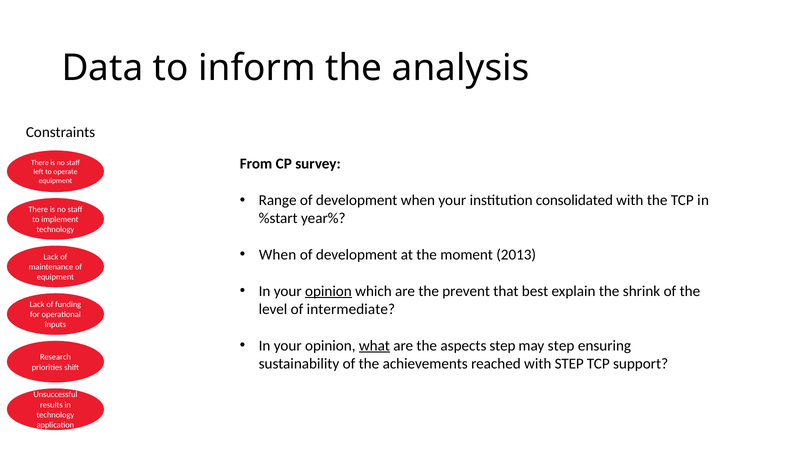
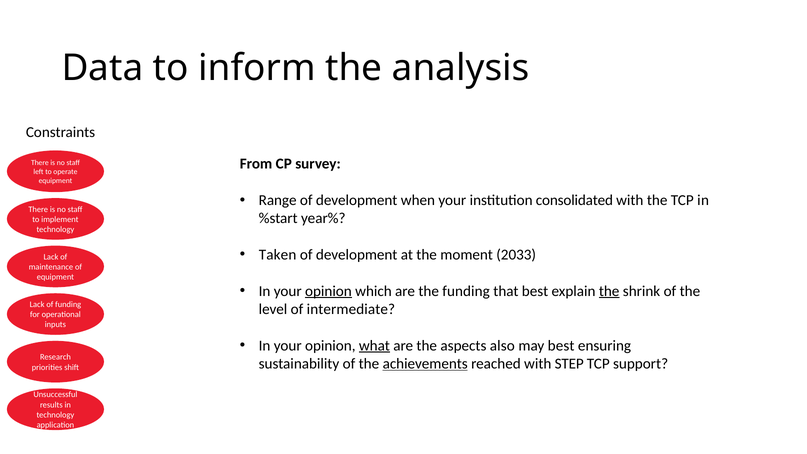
When at (278, 255): When -> Taken
2013: 2013 -> 2033
the prevent: prevent -> funding
the at (609, 291) underline: none -> present
aspects step: step -> also
may step: step -> best
achievements underline: none -> present
